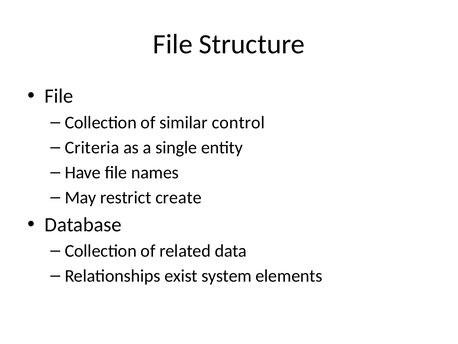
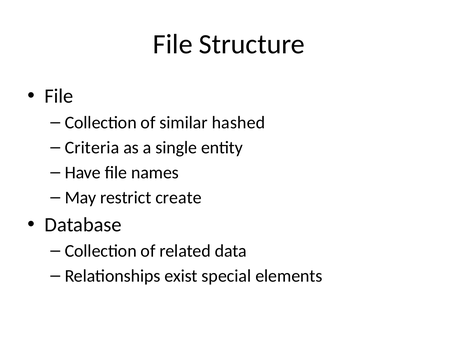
control: control -> hashed
system: system -> special
